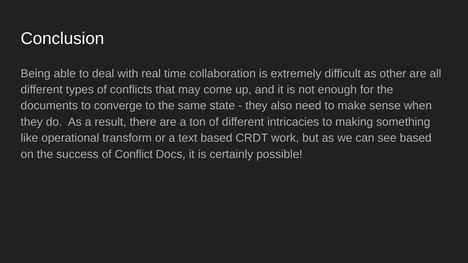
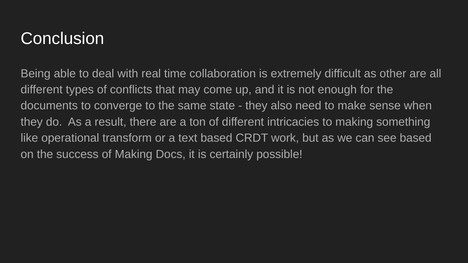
of Conflict: Conflict -> Making
